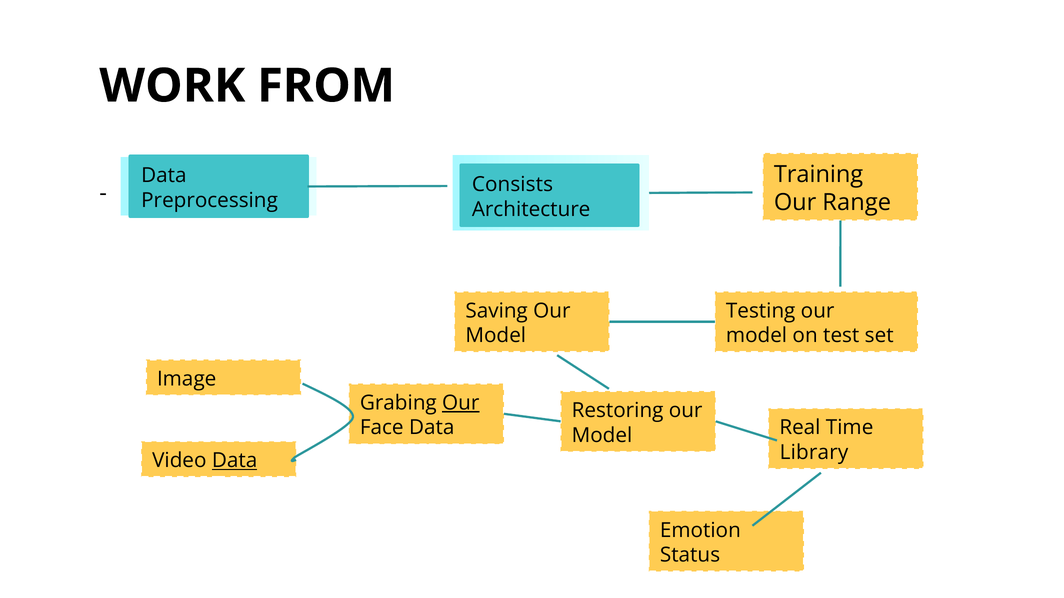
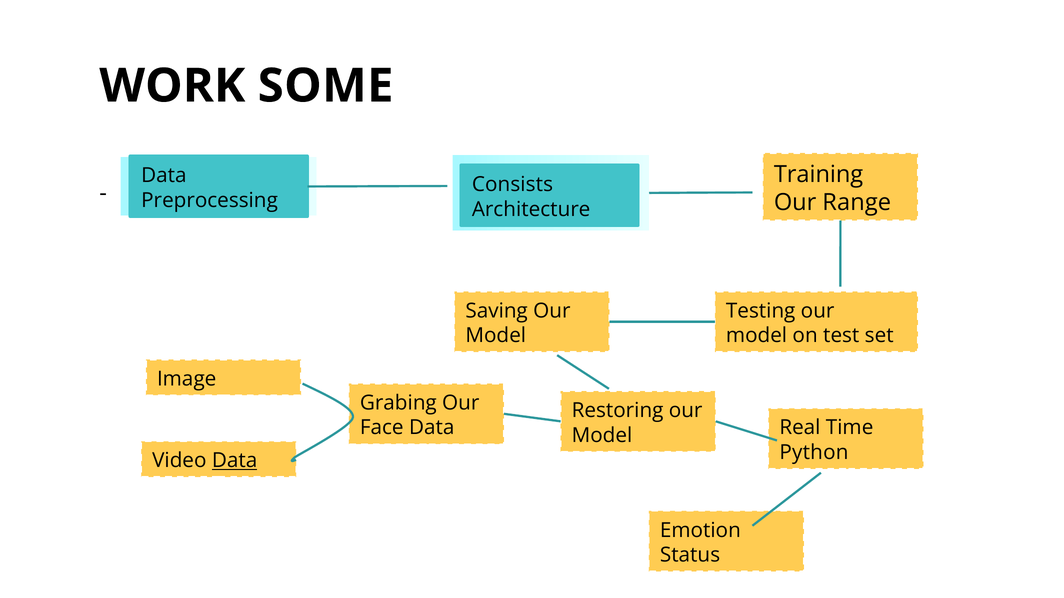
FROM: FROM -> SOME
Our at (461, 403) underline: present -> none
Library: Library -> Python
